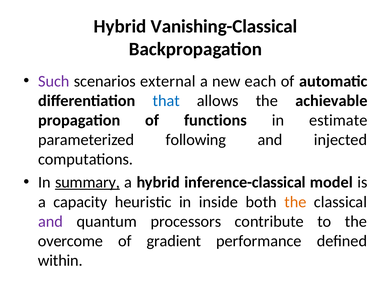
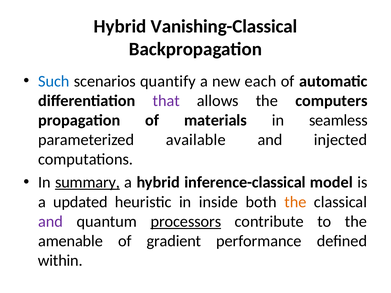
Such colour: purple -> blue
external: external -> quantify
that colour: blue -> purple
achievable: achievable -> computers
functions: functions -> materials
estimate: estimate -> seamless
following: following -> available
capacity: capacity -> updated
processors underline: none -> present
overcome: overcome -> amenable
